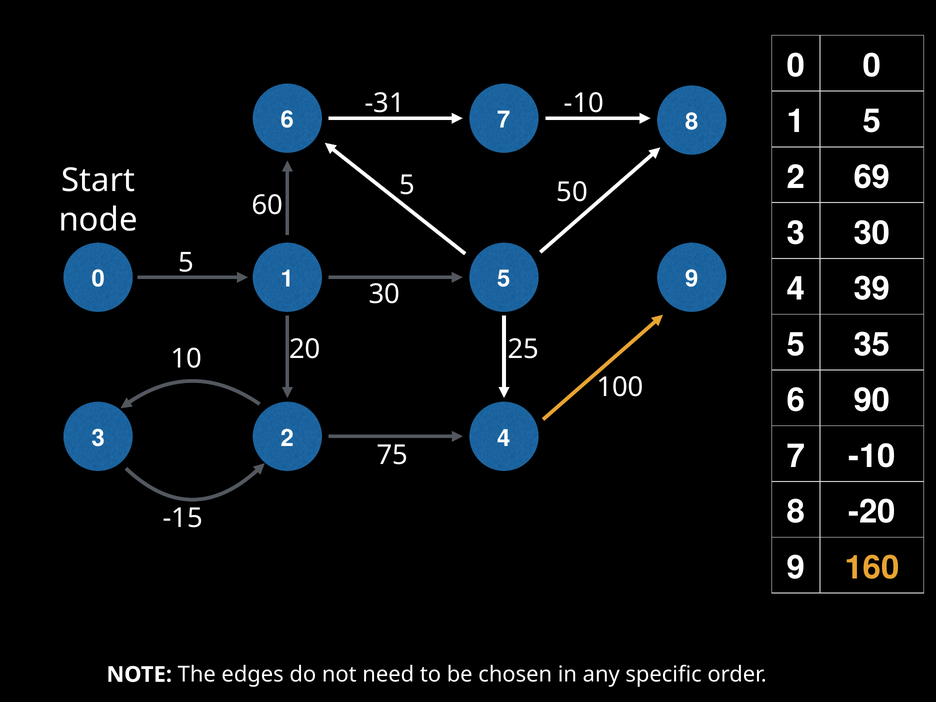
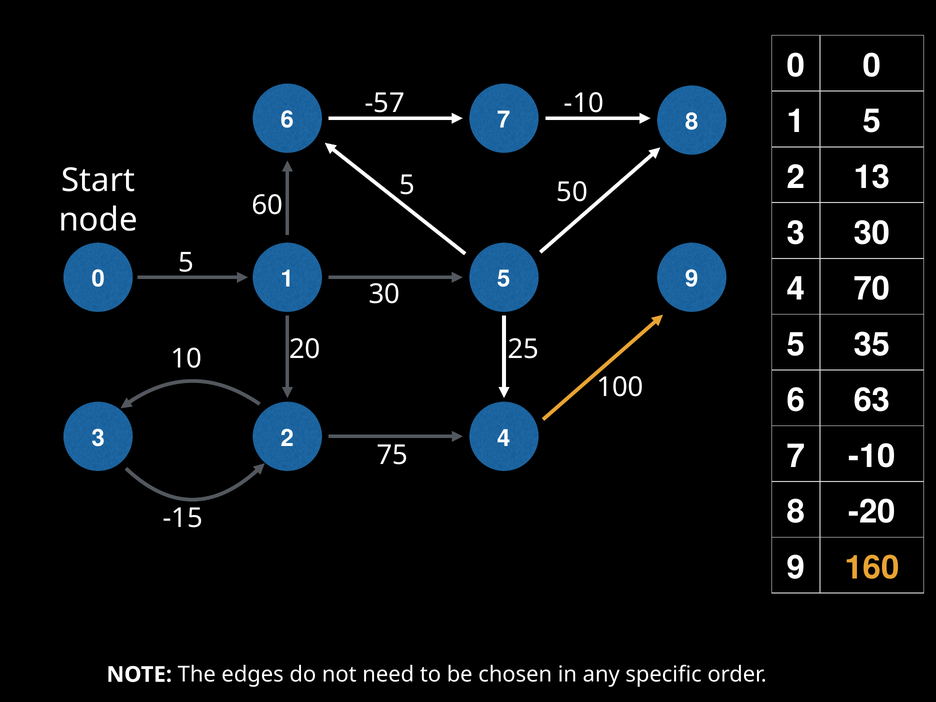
-31: -31 -> -57
69: 69 -> 13
39: 39 -> 70
90: 90 -> 63
